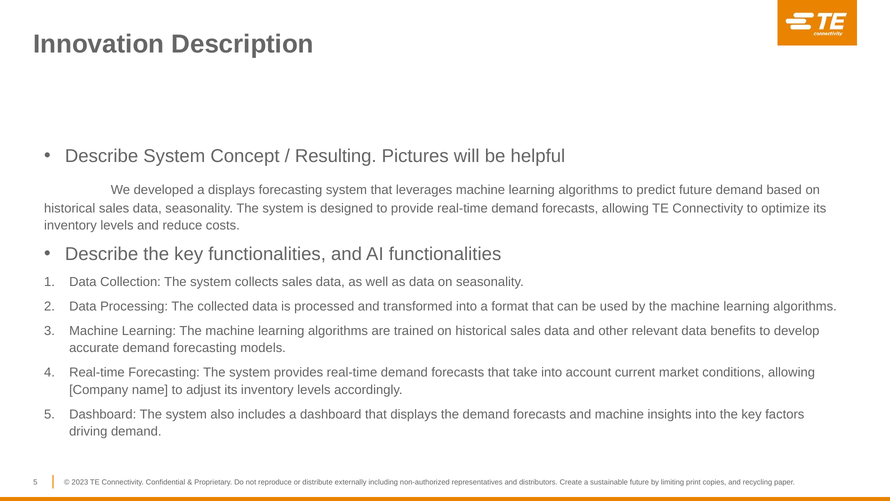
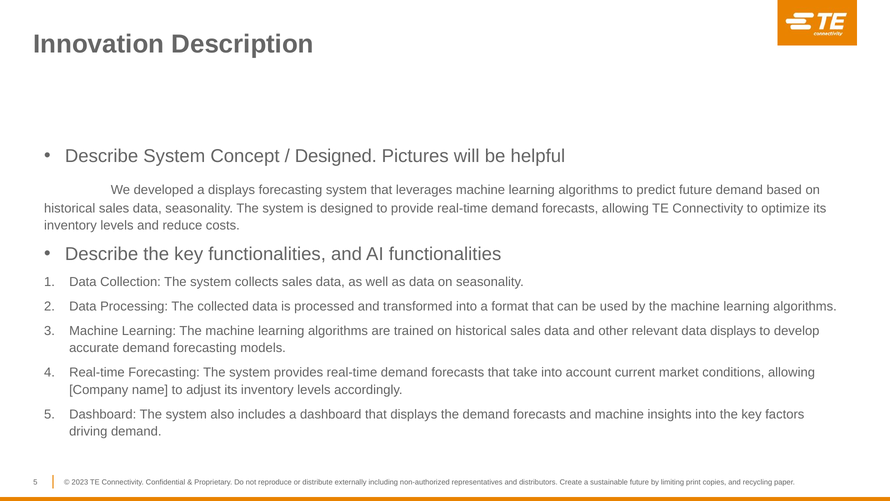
Resulting at (336, 156): Resulting -> Designed
data benefits: benefits -> displays
